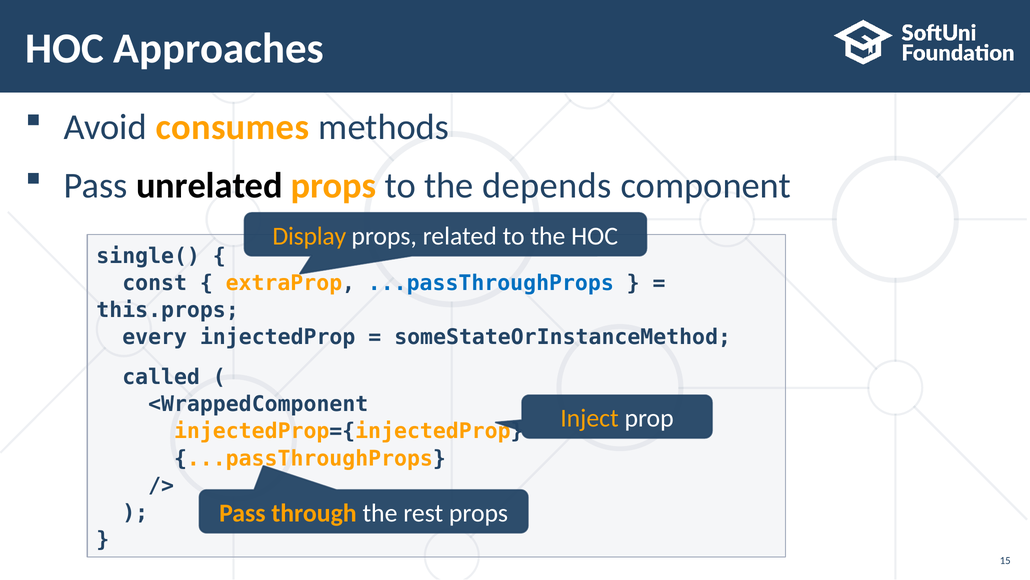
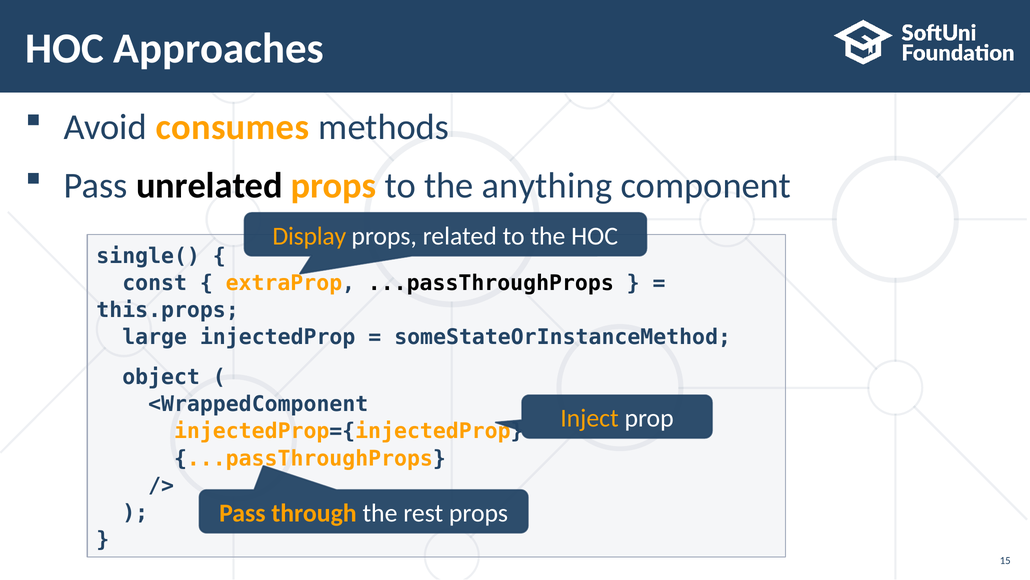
depends: depends -> anything
...passThroughProps at (491, 283) colour: blue -> black
every: every -> large
called: called -> object
